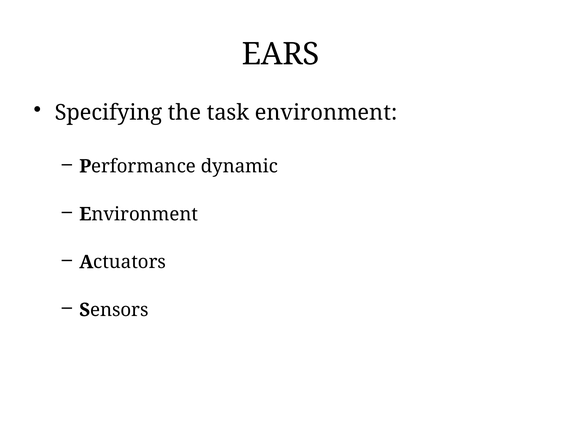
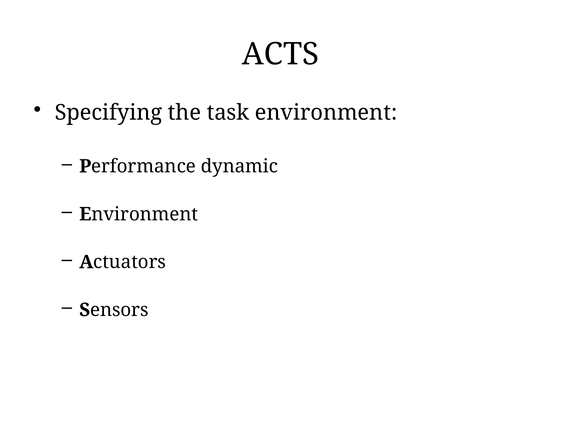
EARS: EARS -> ACTS
